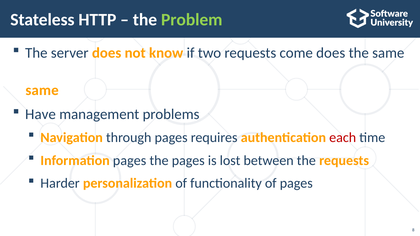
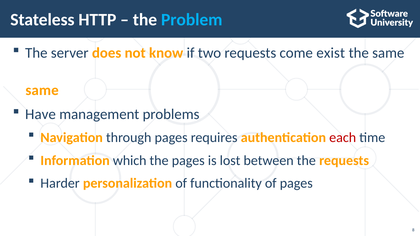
Problem colour: light green -> light blue
come does: does -> exist
Information pages: pages -> which
